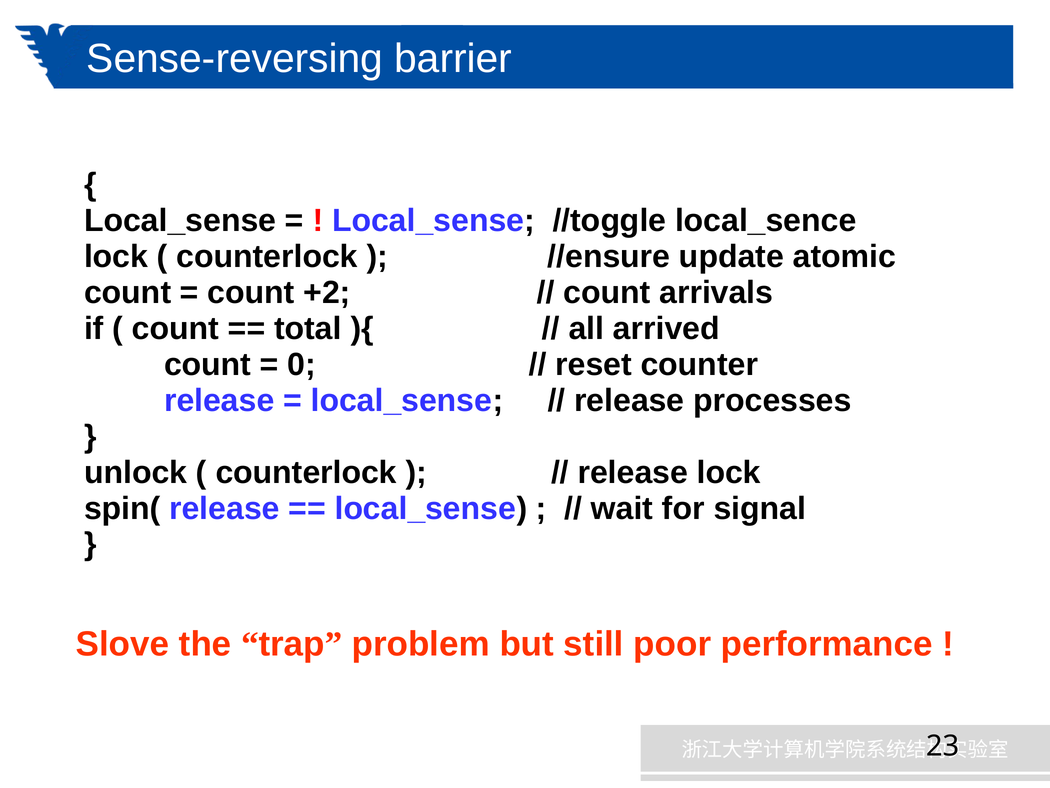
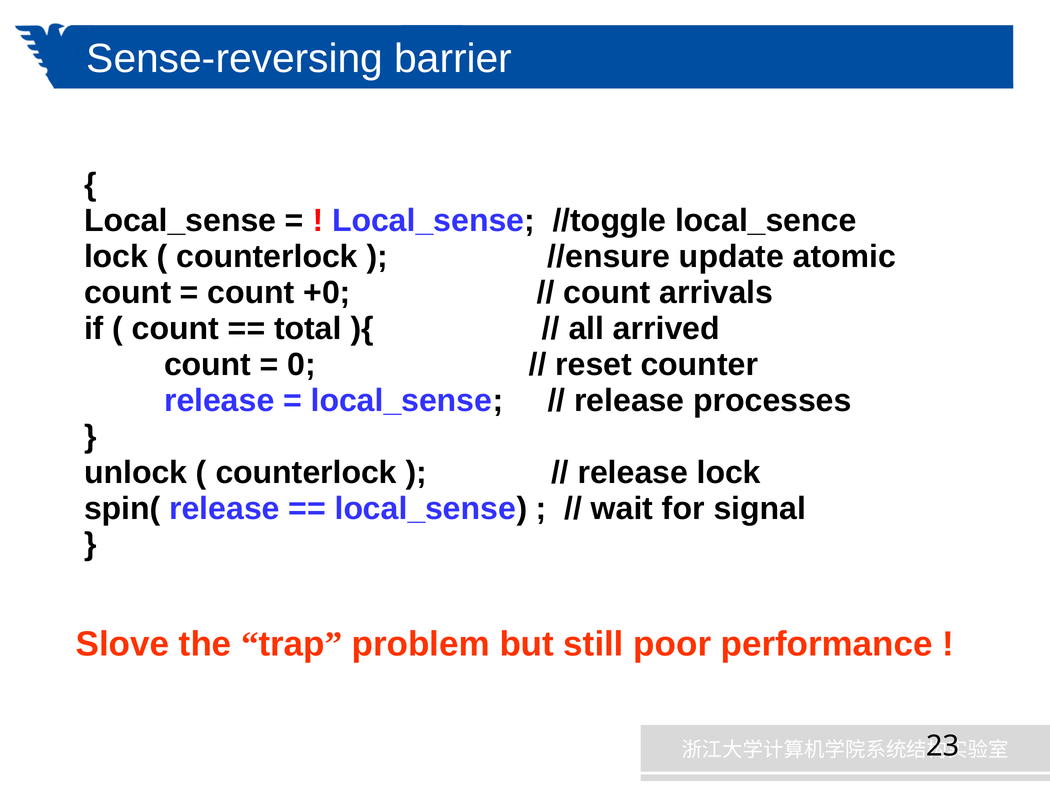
+2: +2 -> +0
